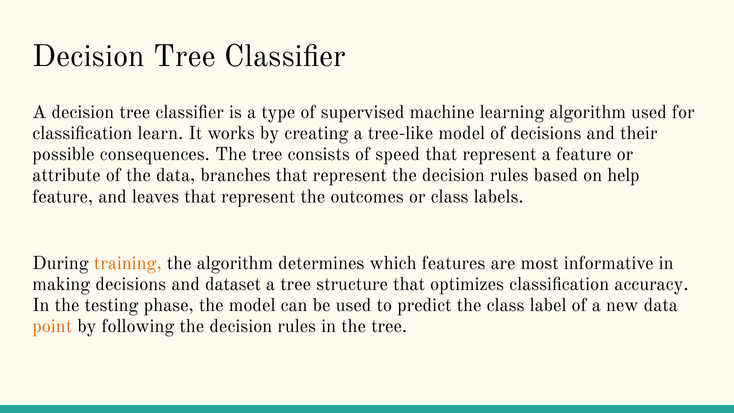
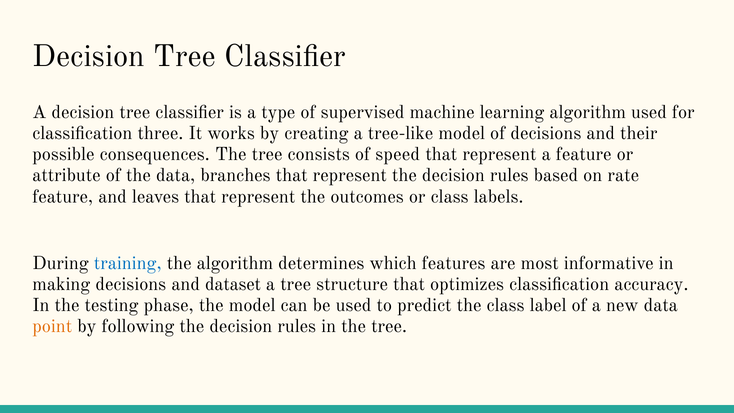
learn: learn -> three
help: help -> rate
training colour: orange -> blue
